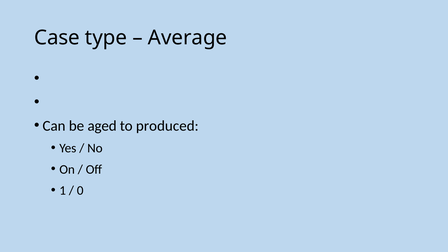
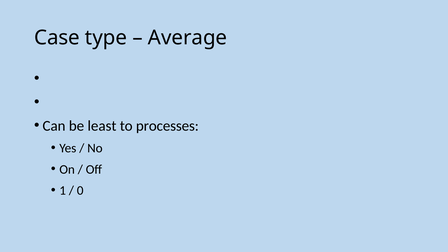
aged: aged -> least
produced: produced -> processes
